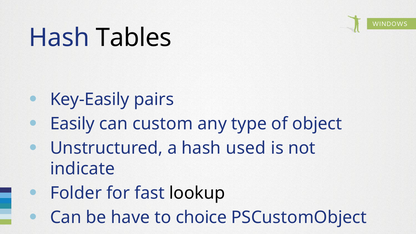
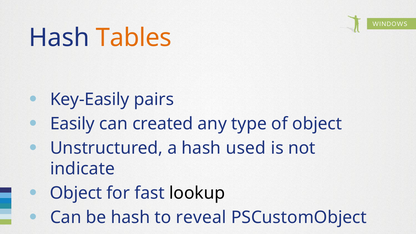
Tables colour: black -> orange
custom: custom -> created
Folder at (76, 193): Folder -> Object
be have: have -> hash
choice: choice -> reveal
